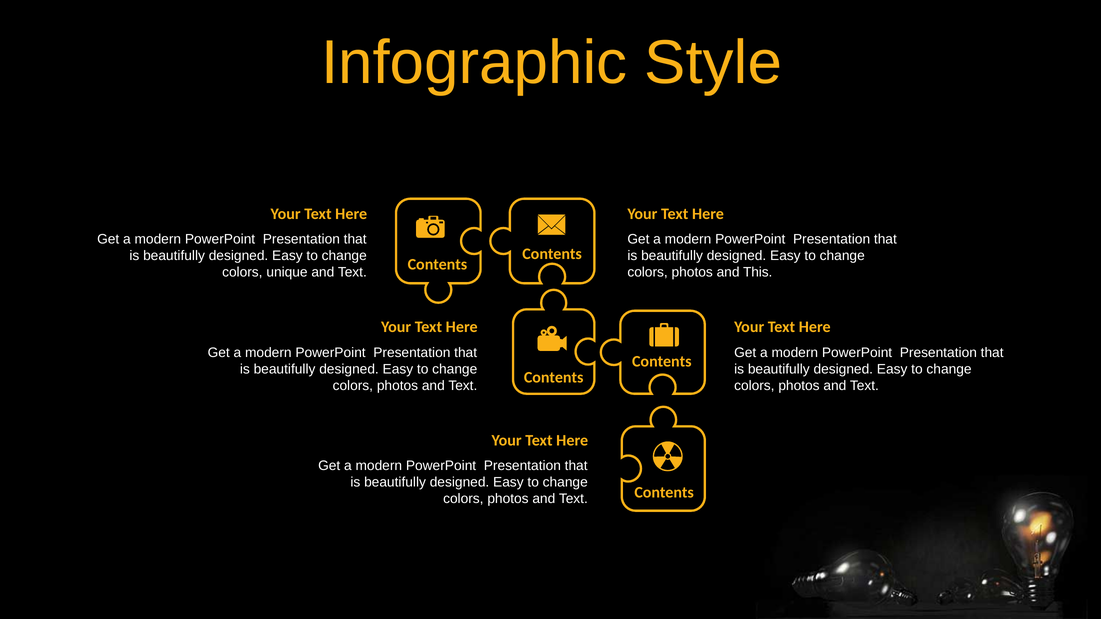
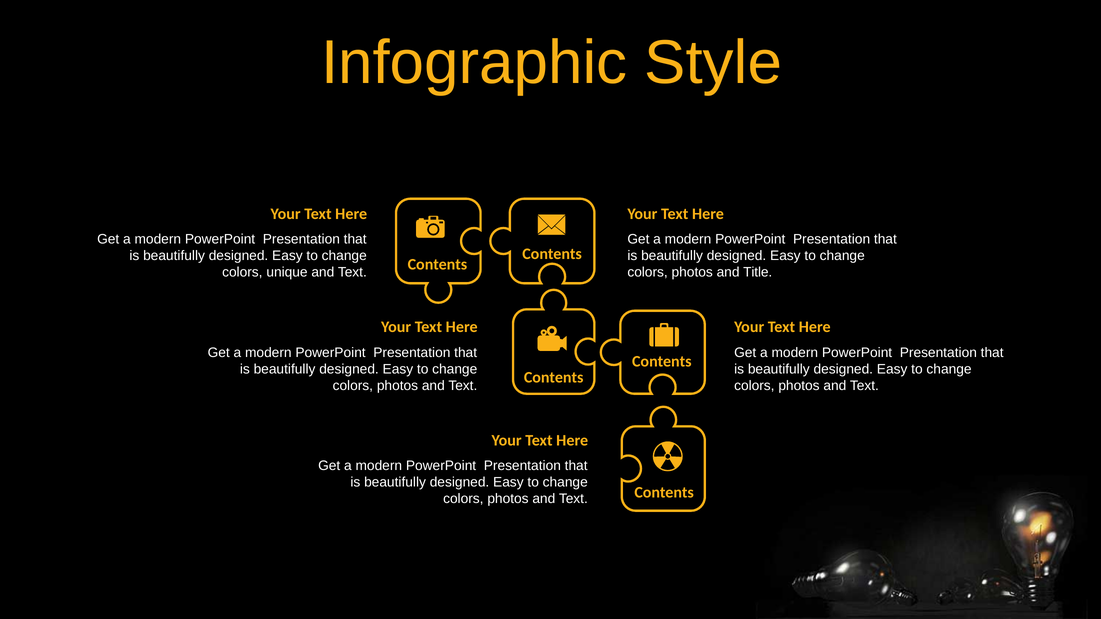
This: This -> Title
